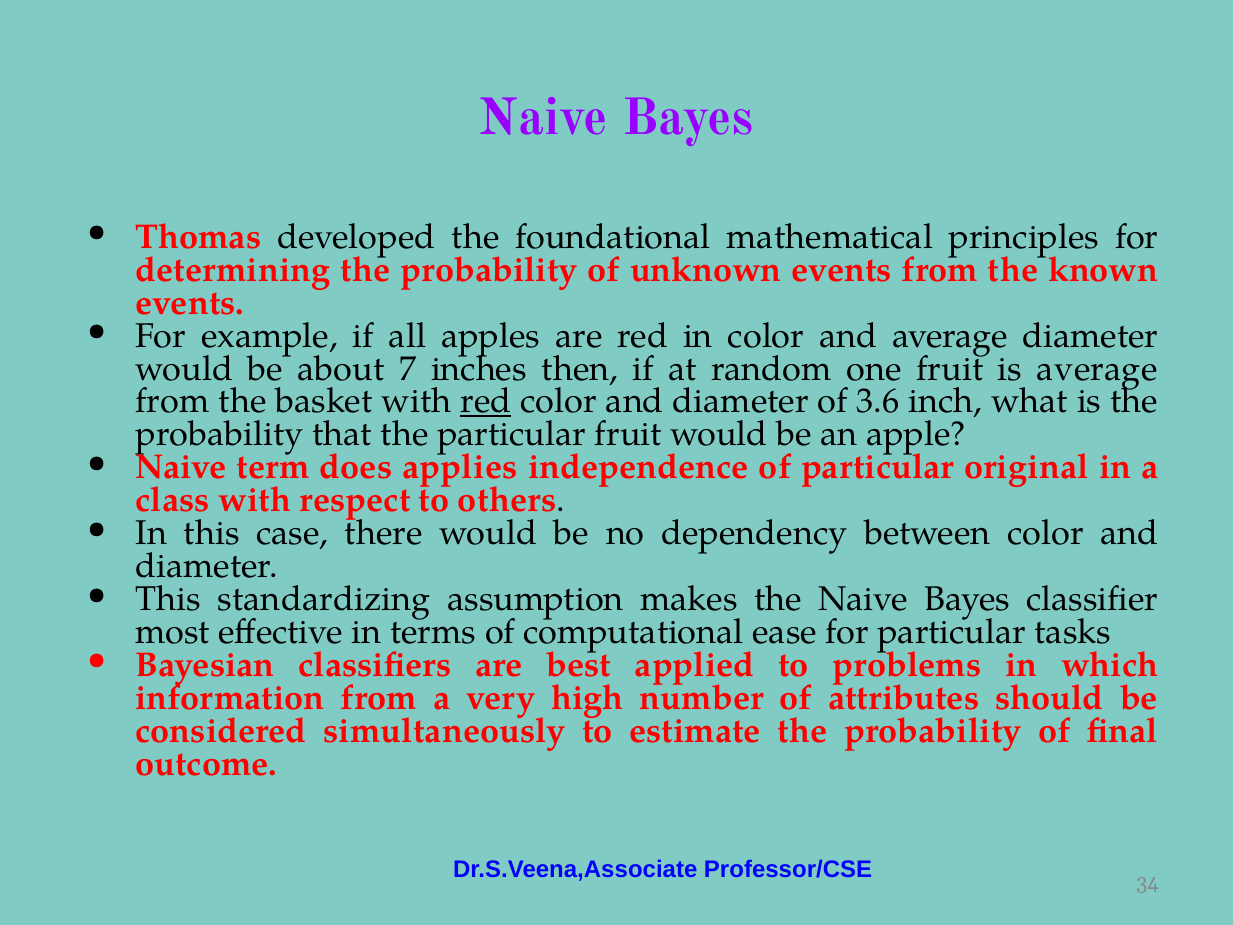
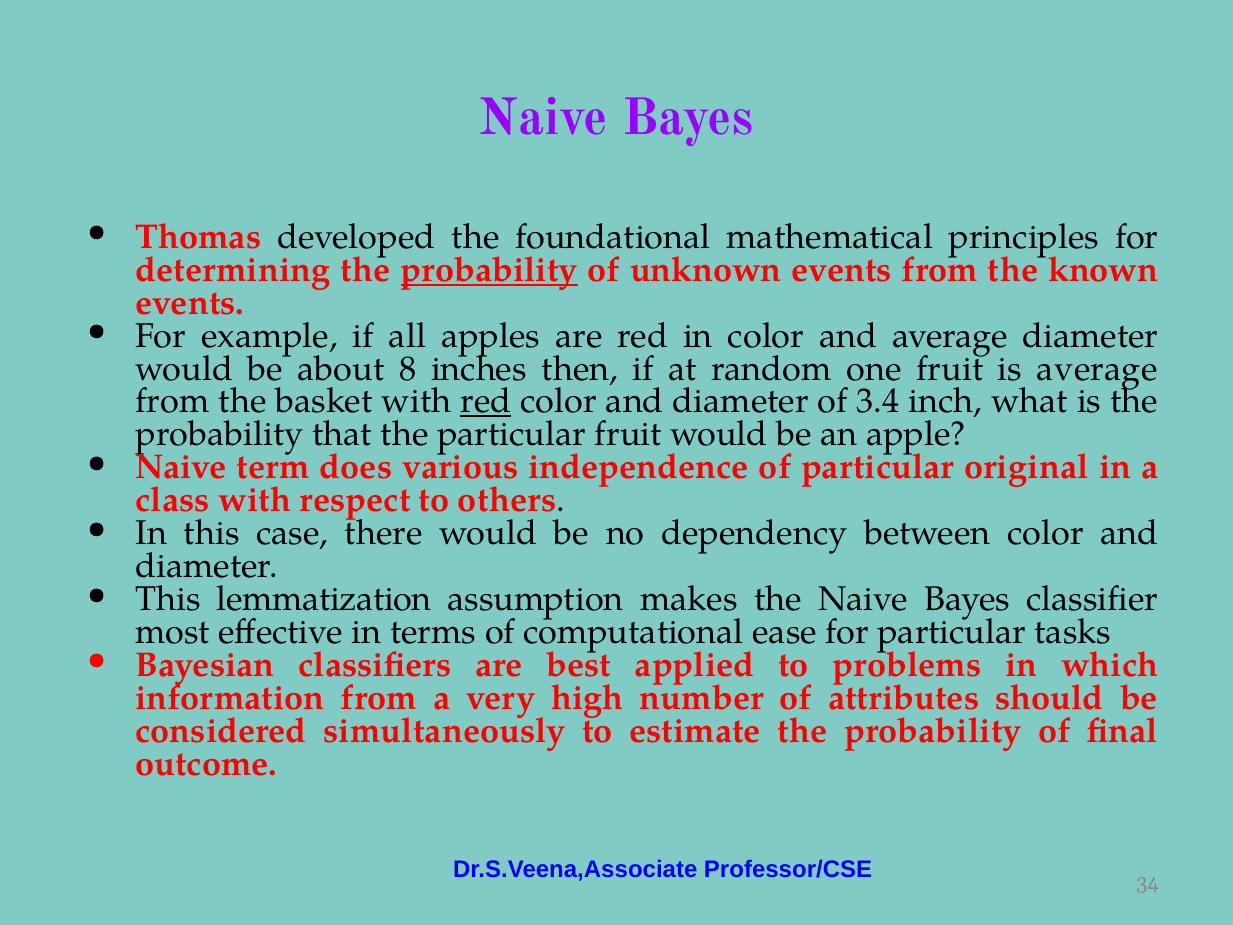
probability at (489, 270) underline: none -> present
7: 7 -> 8
3.6: 3.6 -> 3.4
applies: applies -> various
standardizing: standardizing -> lemmatization
